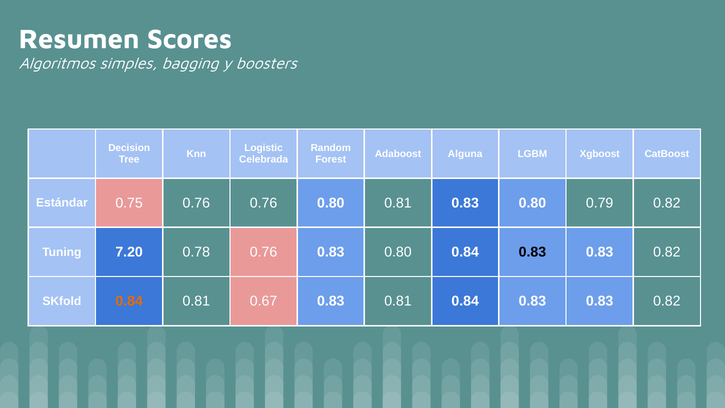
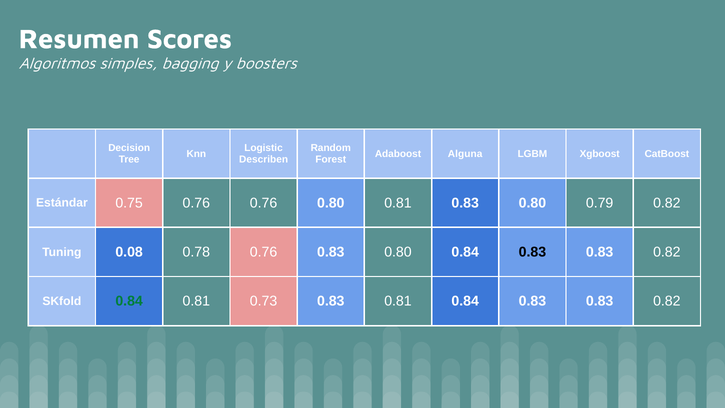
Celebrada: Celebrada -> Describen
7.20: 7.20 -> 0.08
0.84 at (129, 301) colour: orange -> green
0.67: 0.67 -> 0.73
